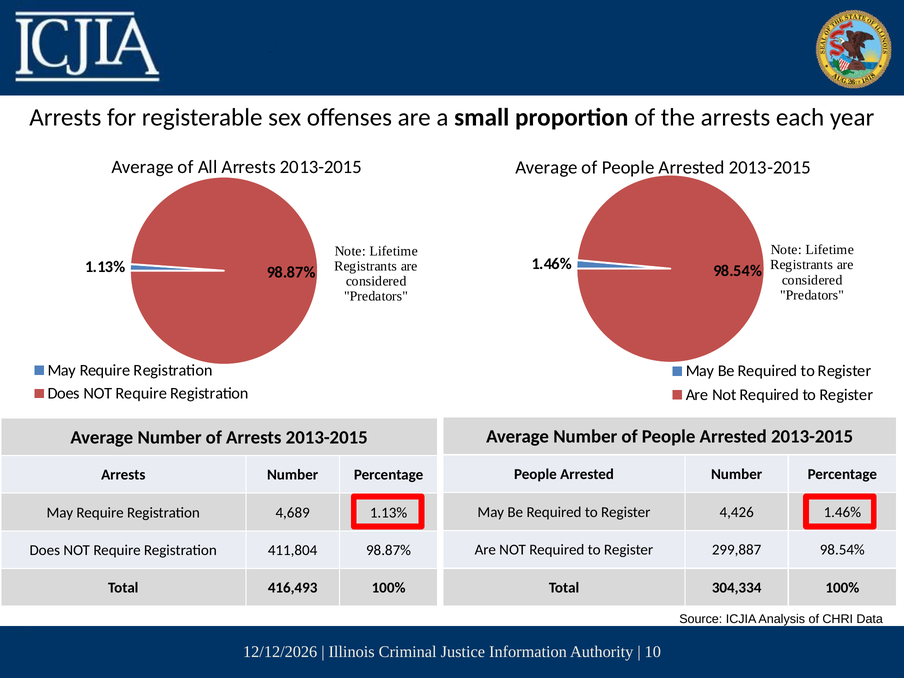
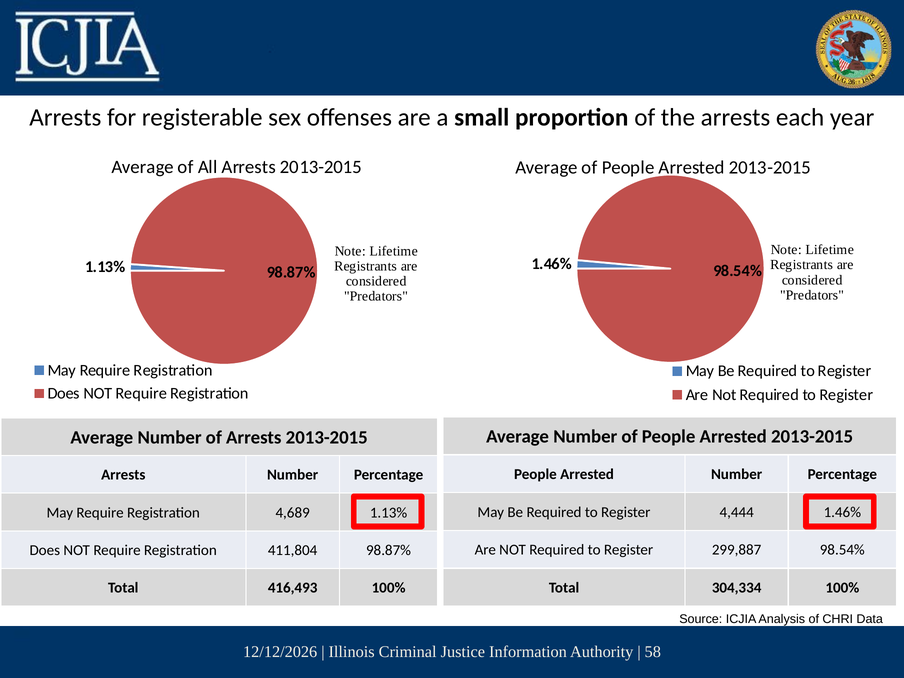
4,426: 4,426 -> 4,444
10: 10 -> 58
